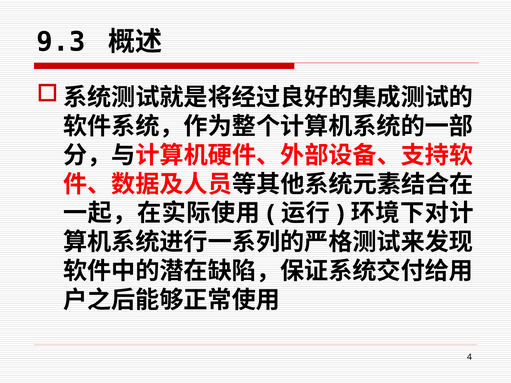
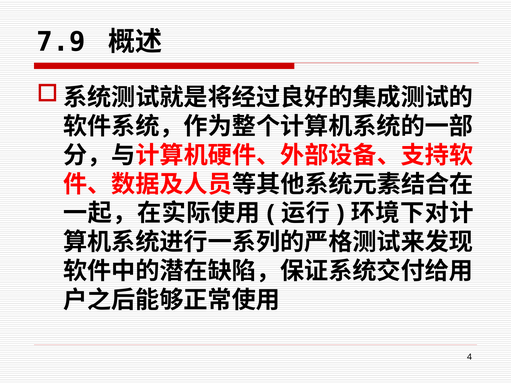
9.3: 9.3 -> 7.9
